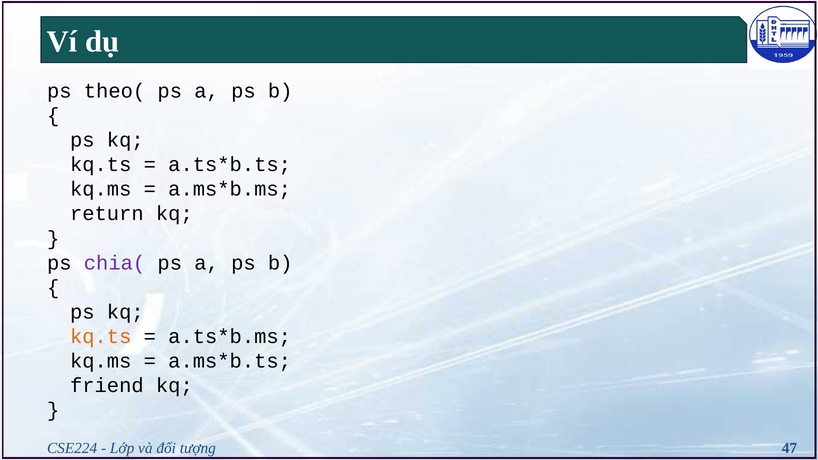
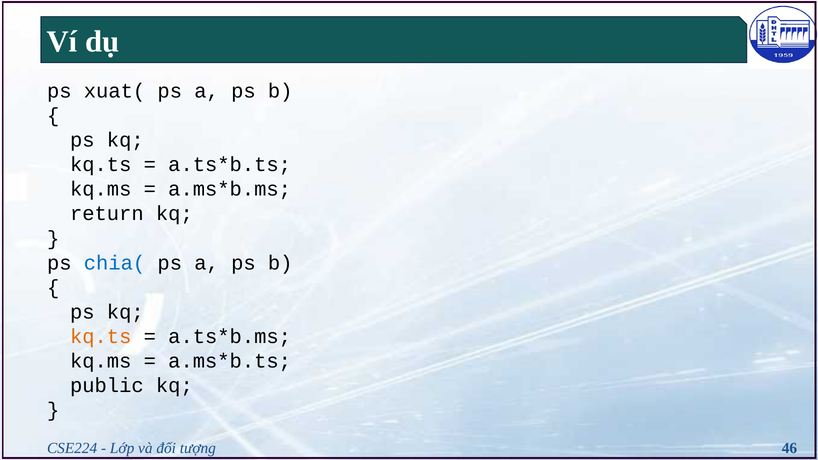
theo(: theo( -> xuat(
chia( colour: purple -> blue
friend: friend -> public
47: 47 -> 46
